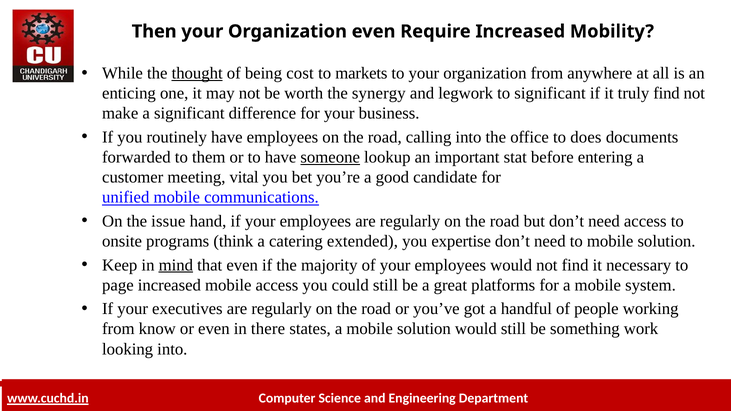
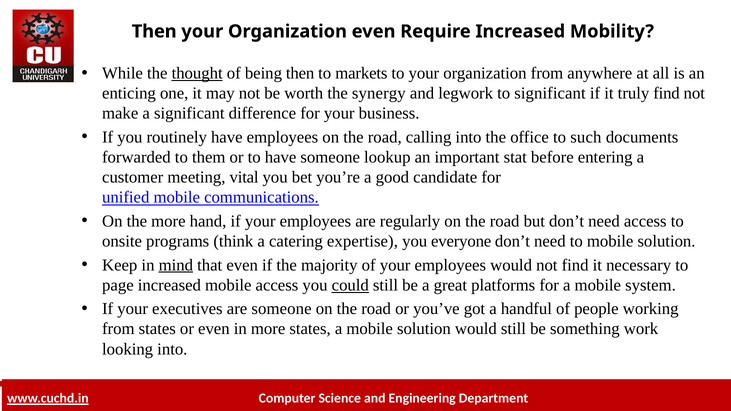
being cost: cost -> then
does: does -> such
someone at (330, 157) underline: present -> none
the issue: issue -> more
extended: extended -> expertise
expertise: expertise -> everyone
could underline: none -> present
executives are regularly: regularly -> someone
from know: know -> states
in there: there -> more
